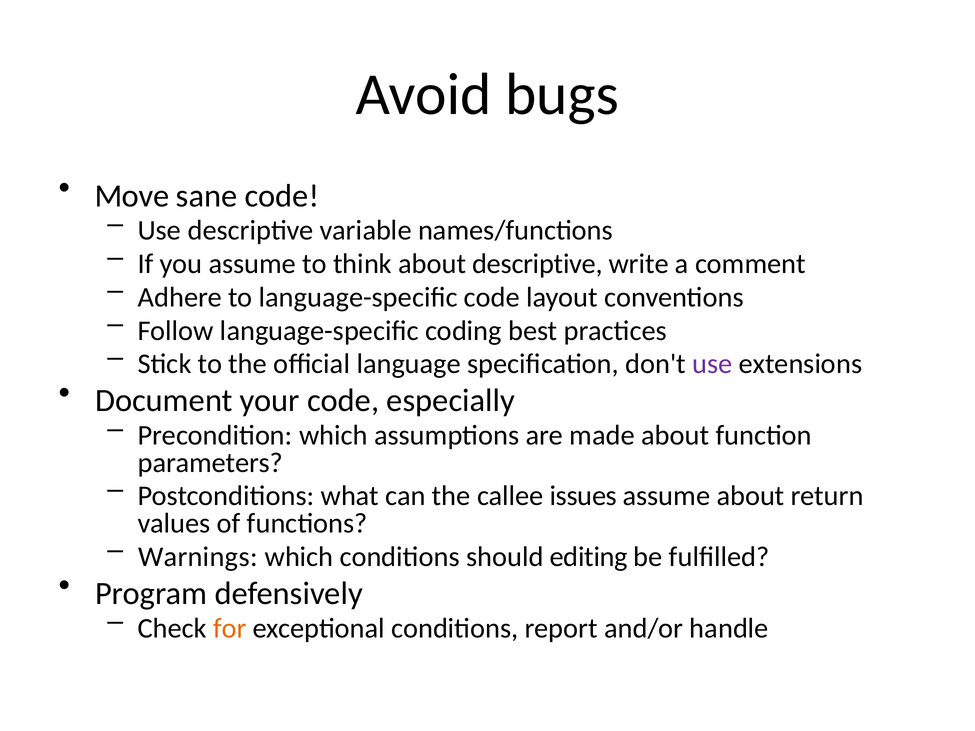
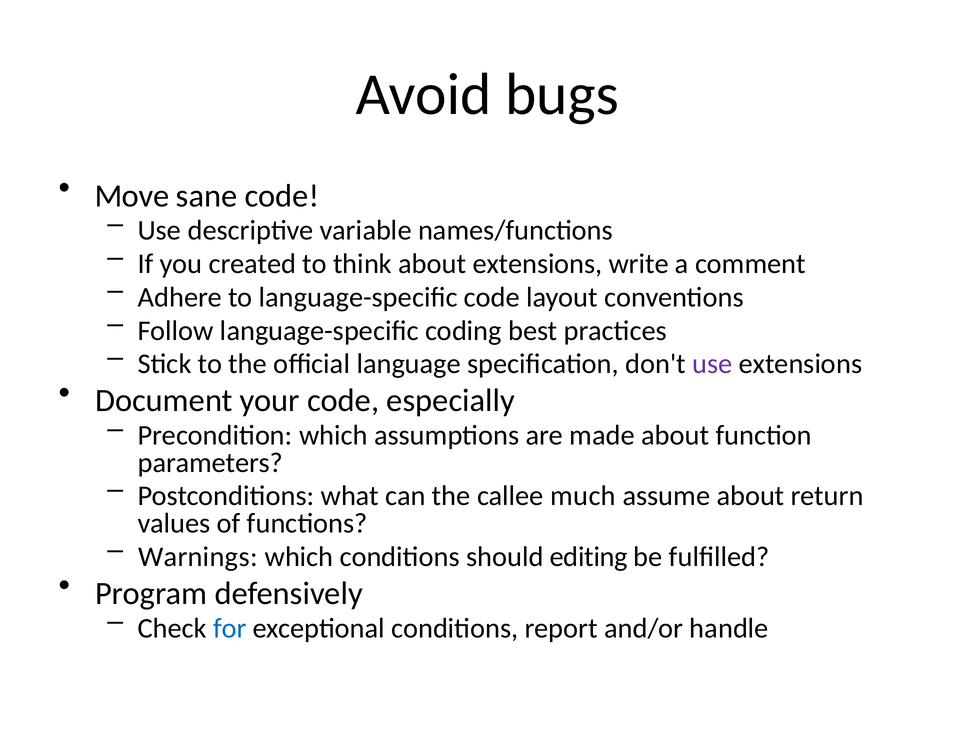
you assume: assume -> created
about descriptive: descriptive -> extensions
issues: issues -> much
for colour: orange -> blue
